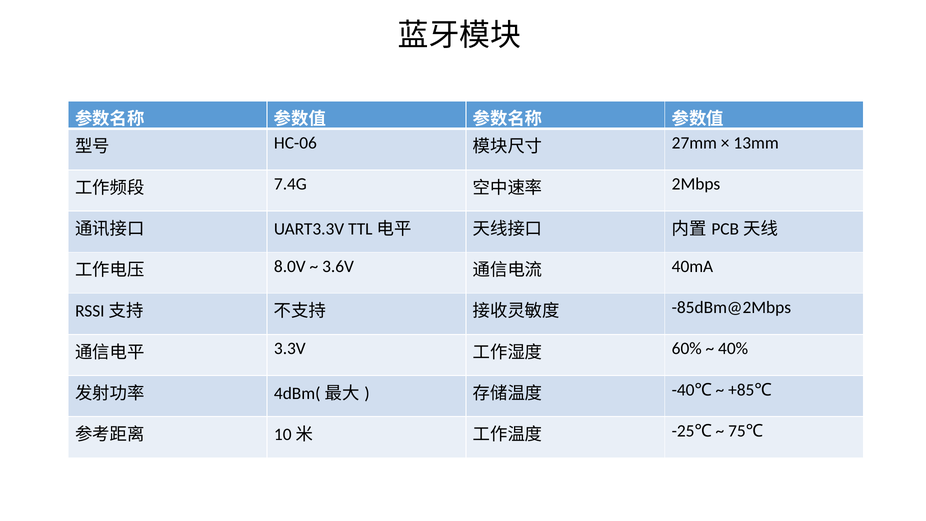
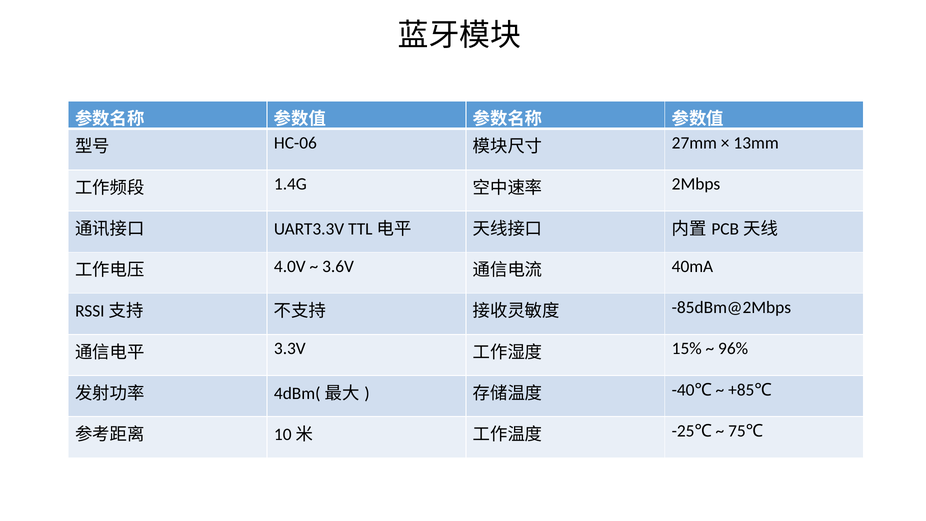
7.4G: 7.4G -> 1.4G
8.0V: 8.0V -> 4.0V
60%: 60% -> 15%
40%: 40% -> 96%
